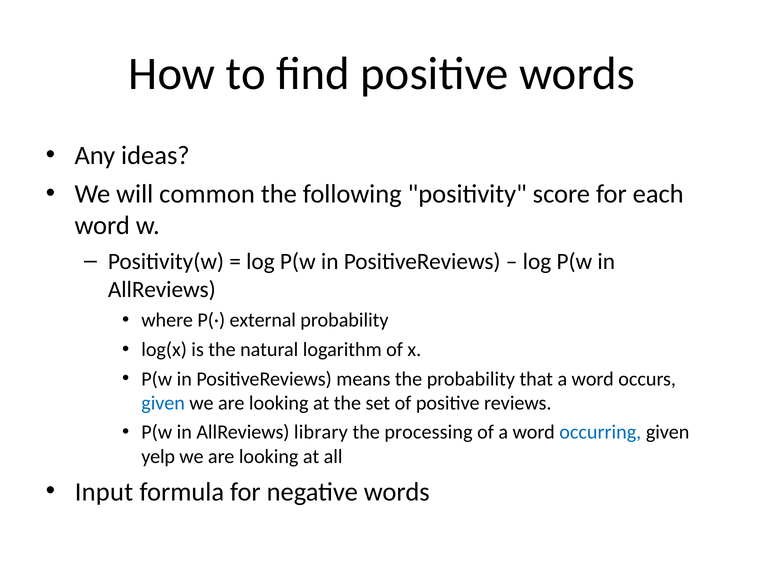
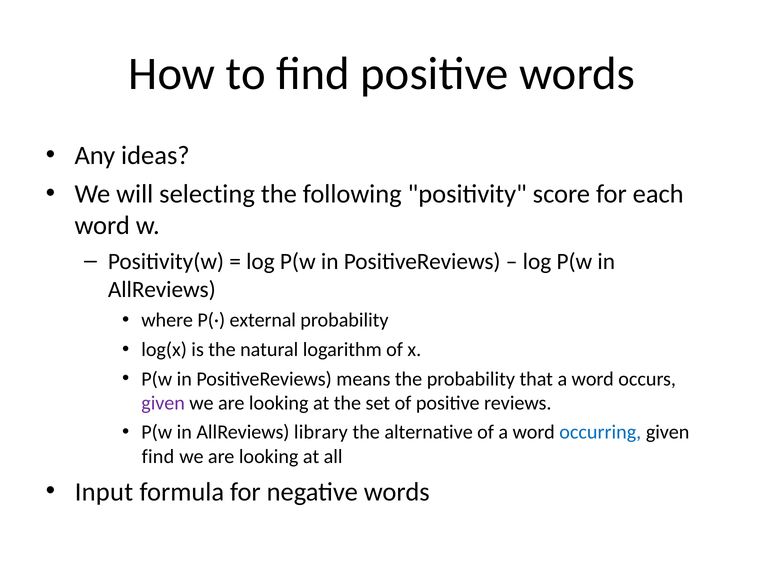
common: common -> selecting
given at (163, 403) colour: blue -> purple
processing: processing -> alternative
yelp at (158, 457): yelp -> find
